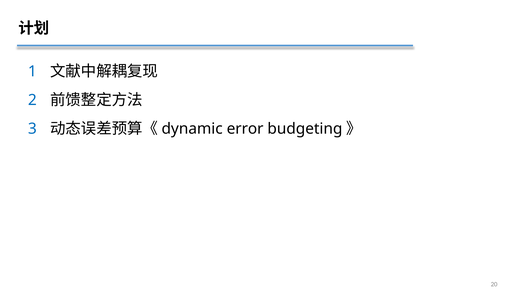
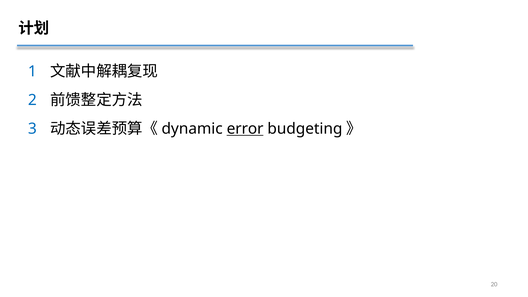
error underline: none -> present
